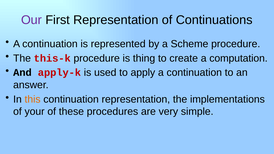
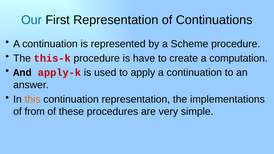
Our colour: purple -> blue
thing: thing -> have
your: your -> from
